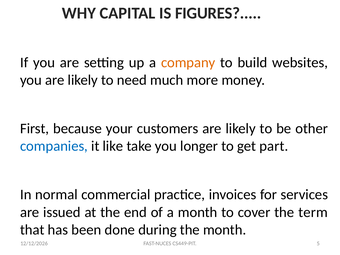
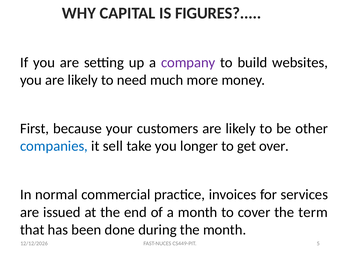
company colour: orange -> purple
like: like -> sell
part: part -> over
